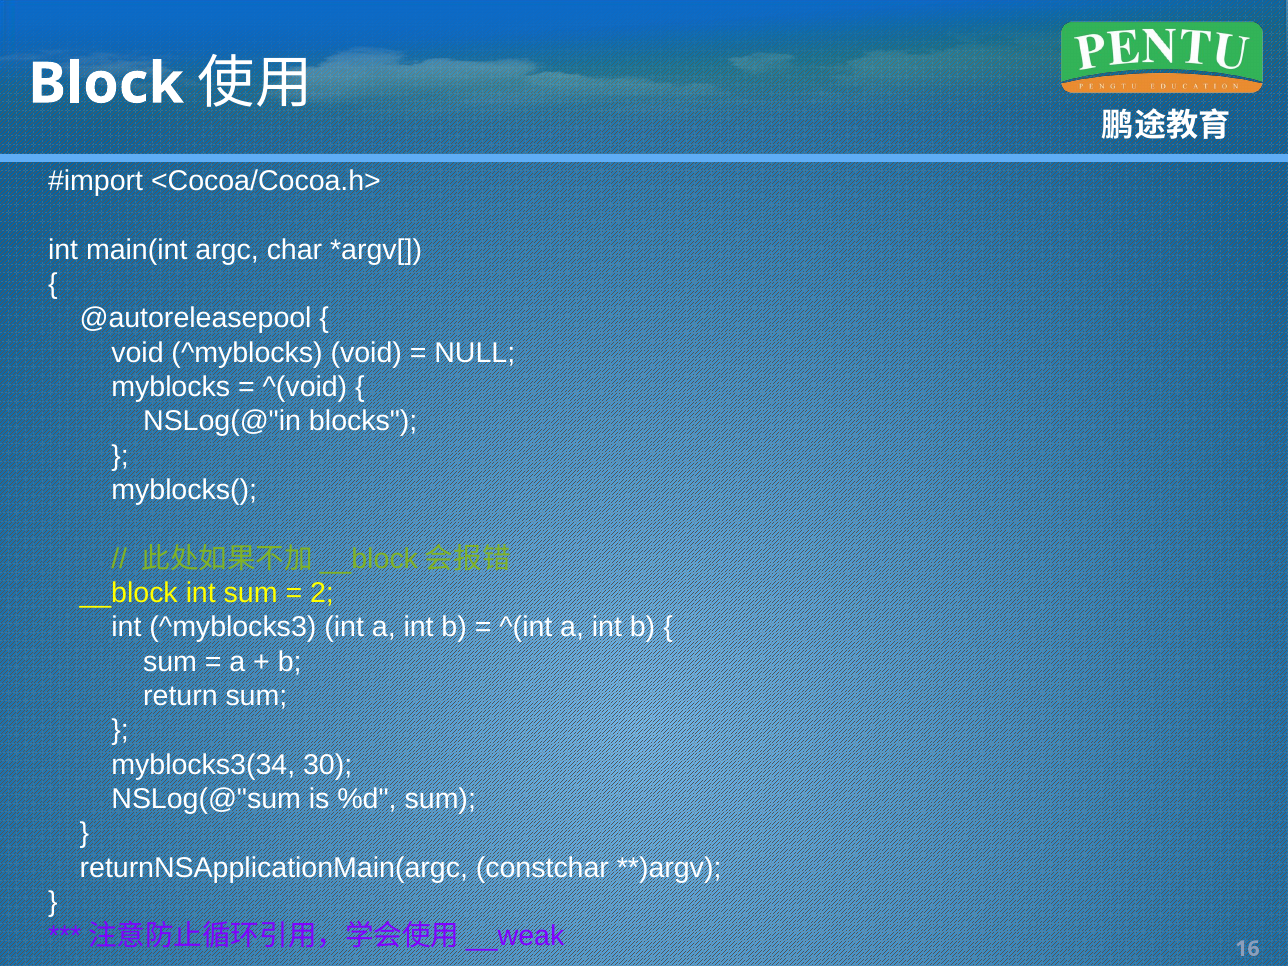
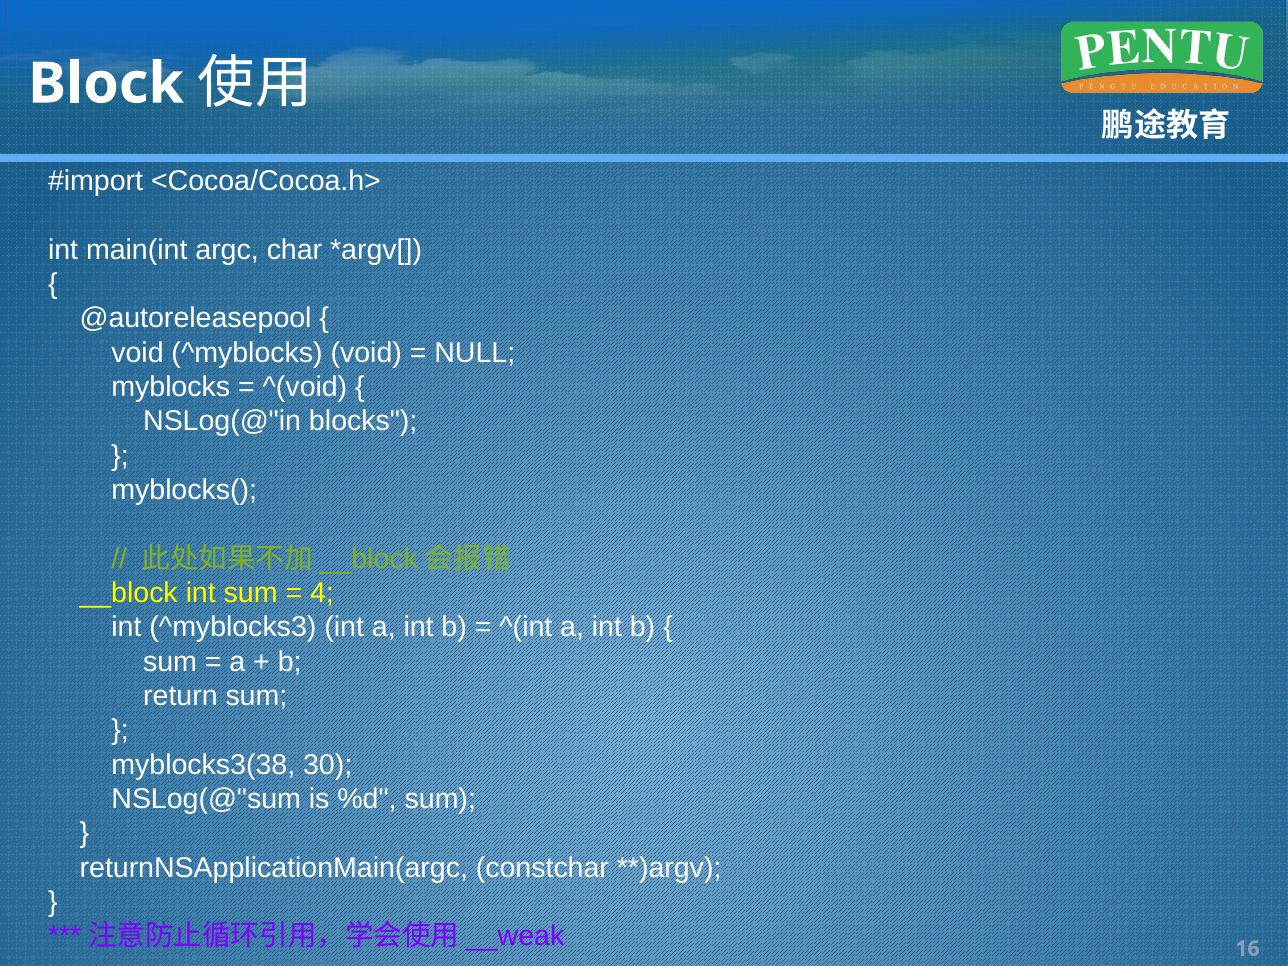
2: 2 -> 4
myblocks3(34: myblocks3(34 -> myblocks3(38
